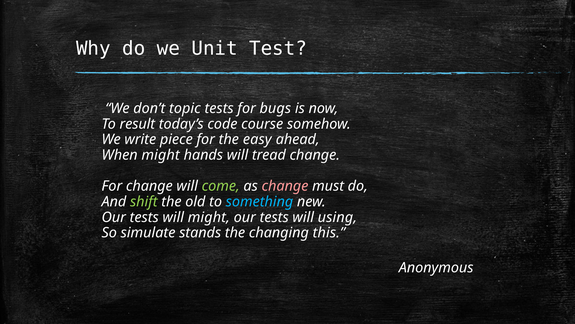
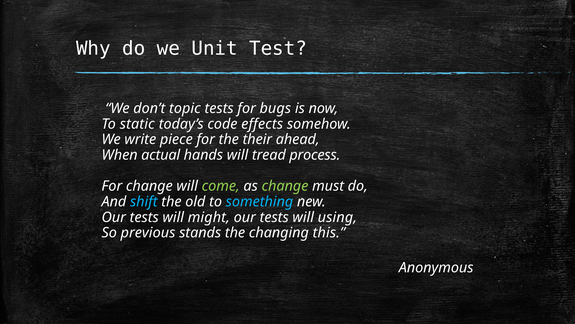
result: result -> static
course: course -> effects
easy: easy -> their
When might: might -> actual
tread change: change -> process
change at (285, 186) colour: pink -> light green
shift colour: light green -> light blue
simulate: simulate -> previous
